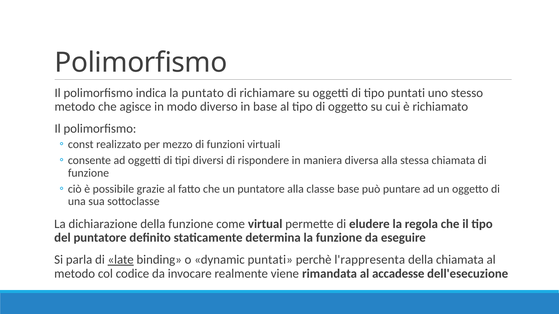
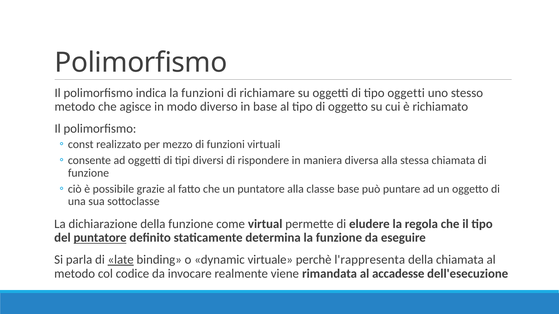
la puntato: puntato -> funzioni
tipo puntati: puntati -> oggetti
puntatore at (100, 238) underline: none -> present
dynamic puntati: puntati -> virtuale
